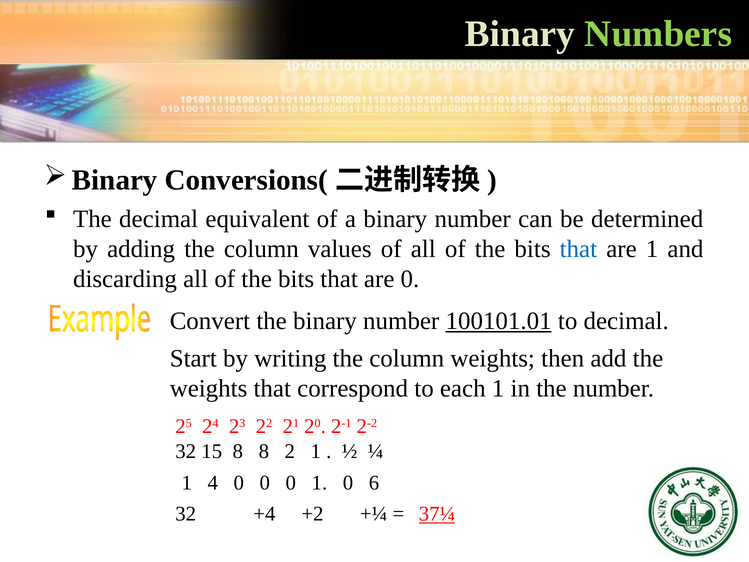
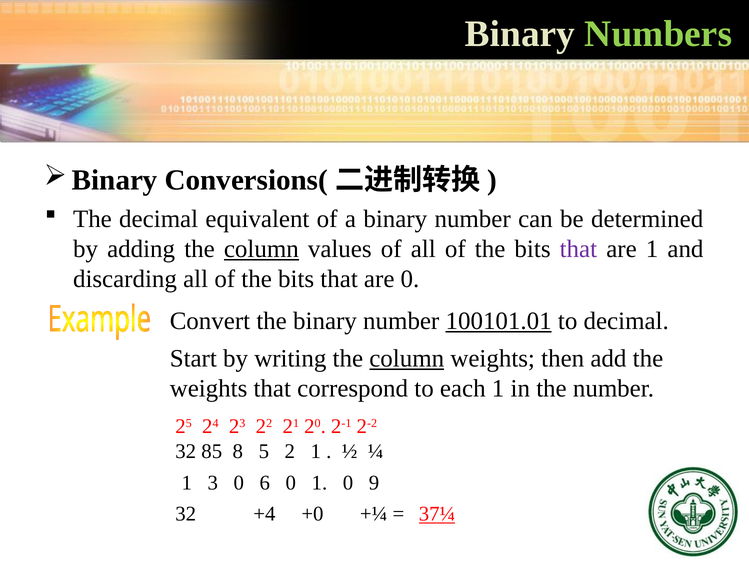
column at (261, 249) underline: none -> present
that at (578, 249) colour: blue -> purple
column at (407, 358) underline: none -> present
15: 15 -> 85
8 8: 8 -> 5
4: 4 -> 3
0 at (265, 483): 0 -> 6
6: 6 -> 9
+2: +2 -> +0
